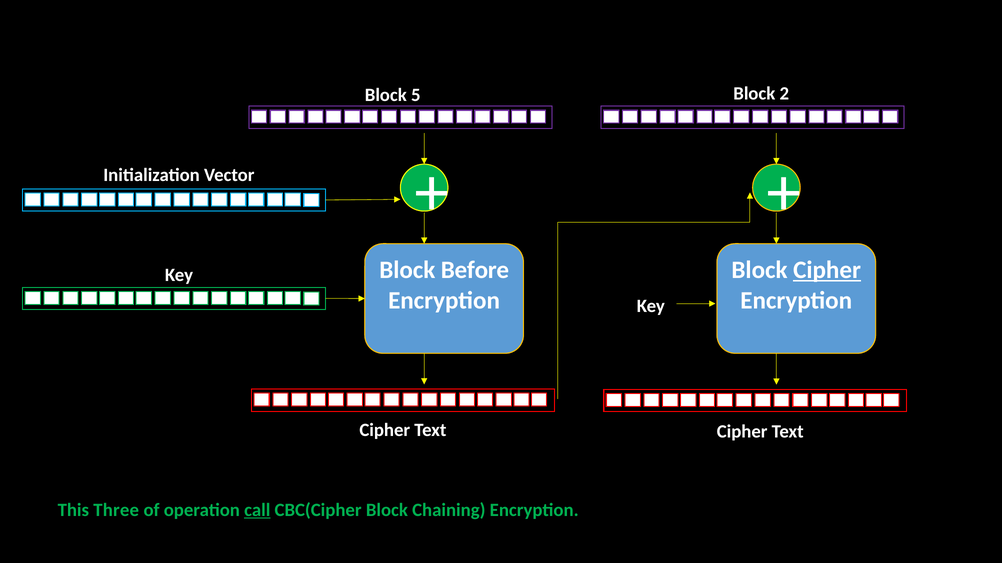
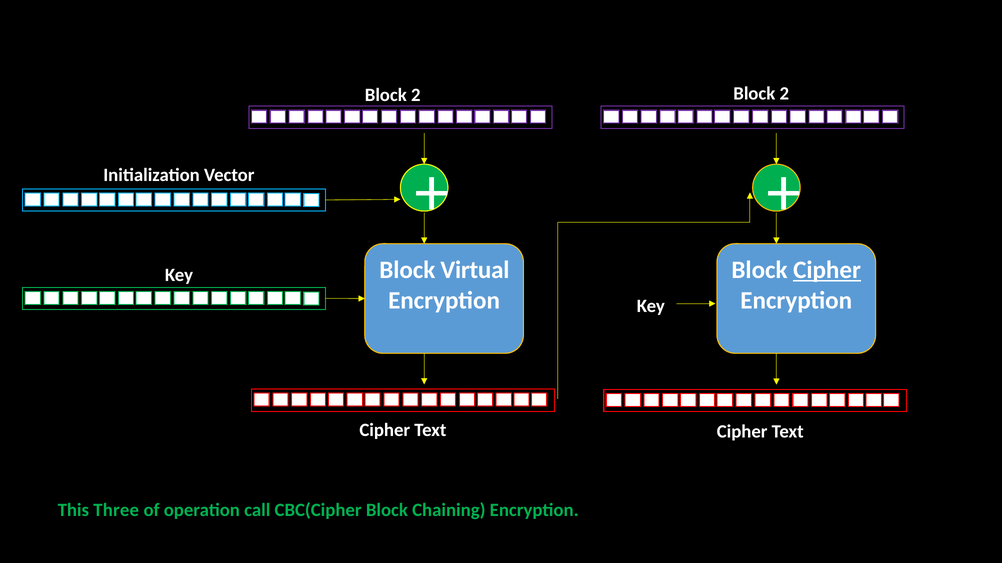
5 at (416, 95): 5 -> 2
Before: Before -> Virtual
call underline: present -> none
